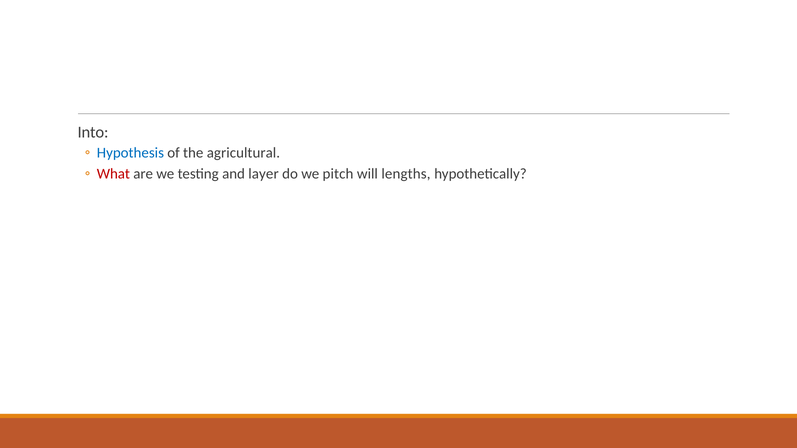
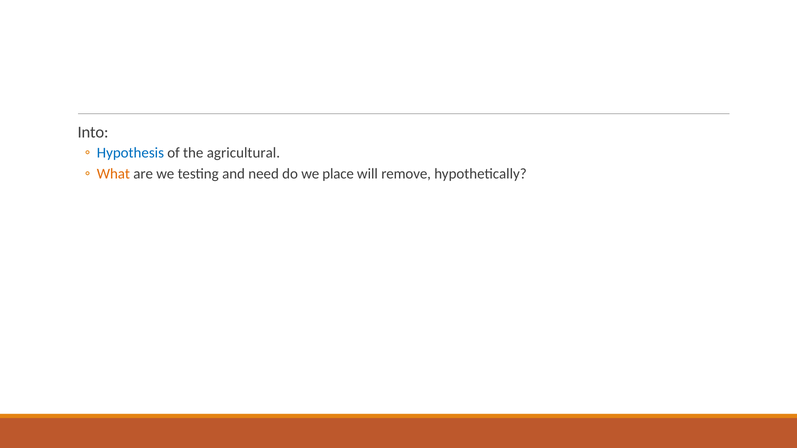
What colour: red -> orange
layer: layer -> need
pitch: pitch -> place
lengths: lengths -> remove
